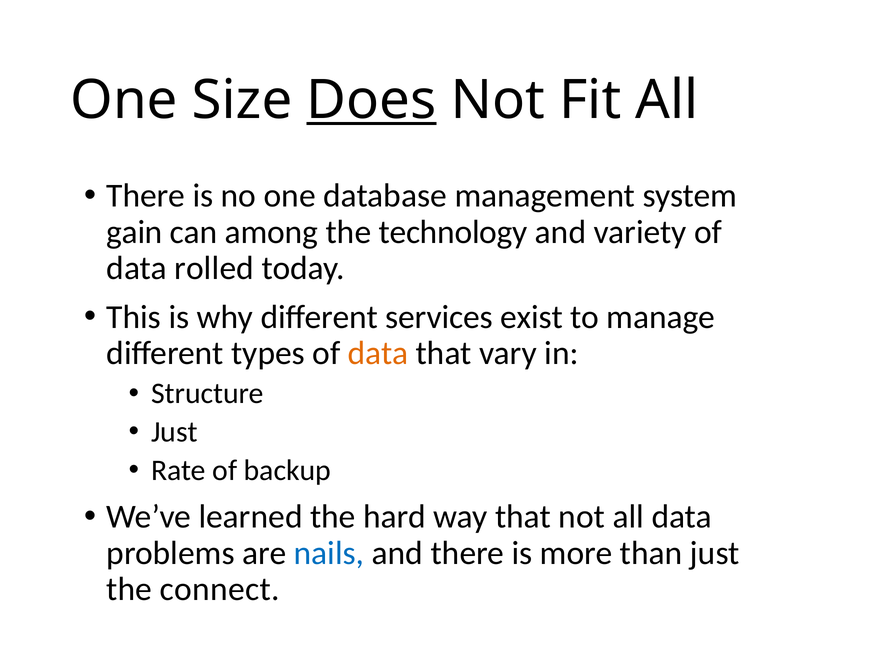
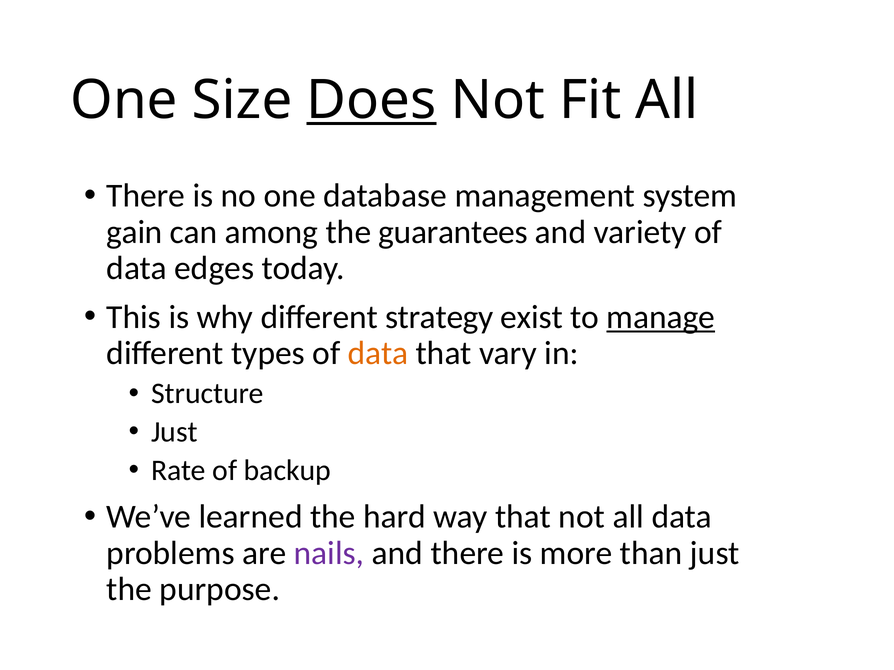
technology: technology -> guarantees
rolled: rolled -> edges
services: services -> strategy
manage underline: none -> present
nails colour: blue -> purple
connect: connect -> purpose
